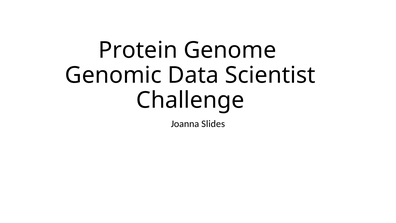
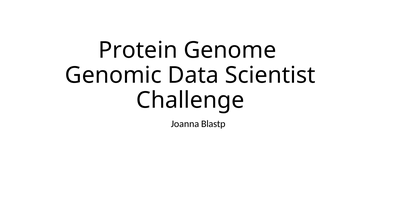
Slides: Slides -> Blastp
